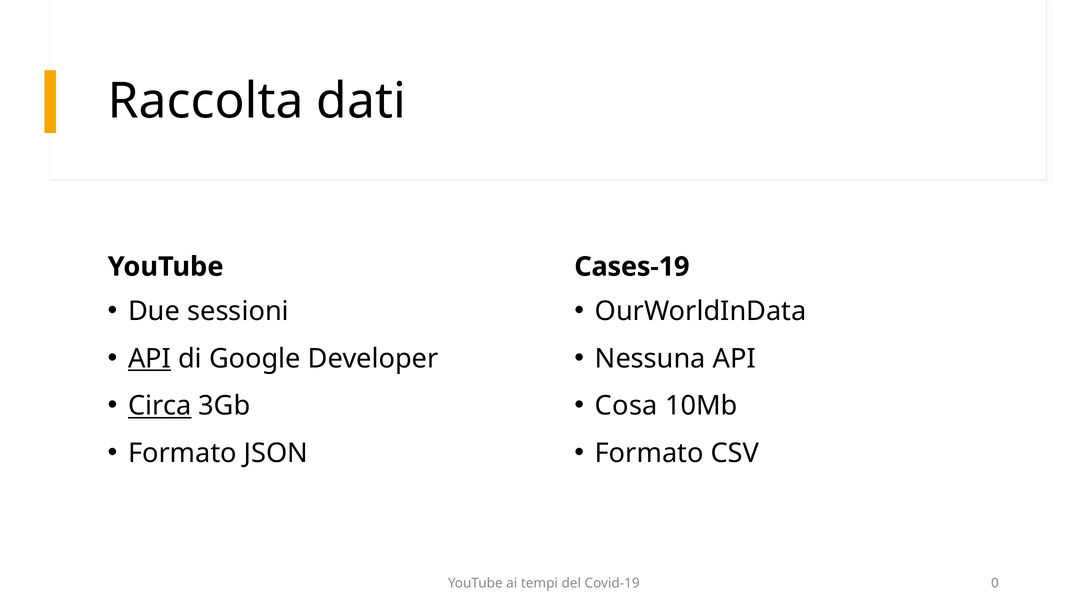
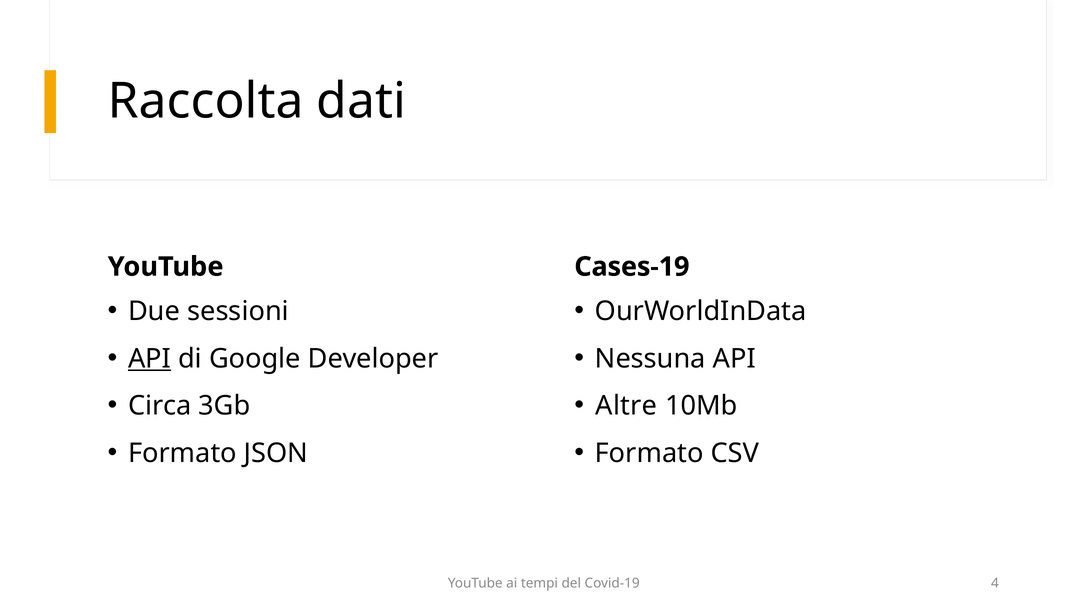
Circa underline: present -> none
Cosa: Cosa -> Altre
0: 0 -> 4
